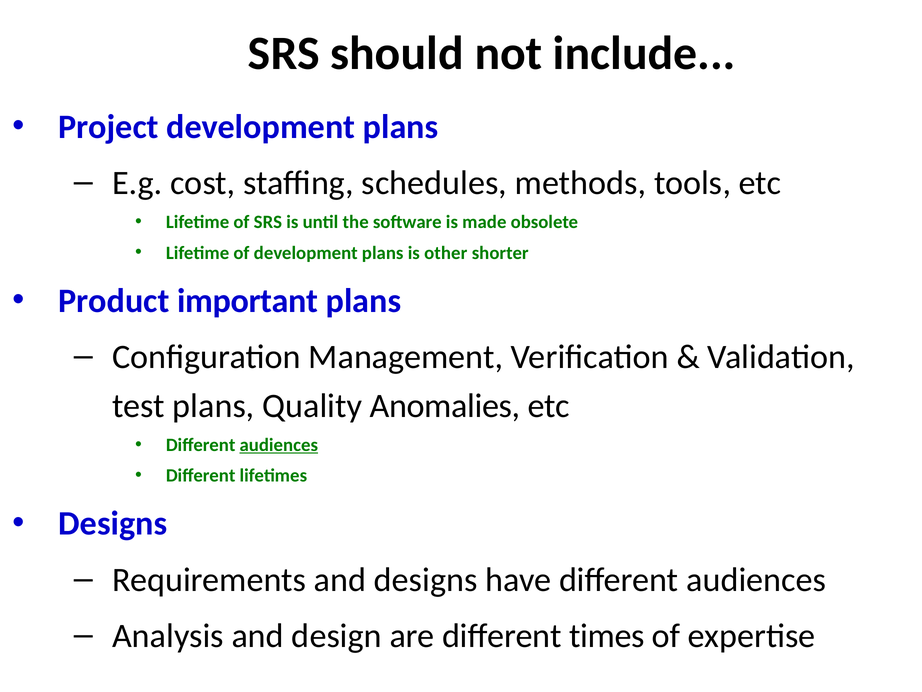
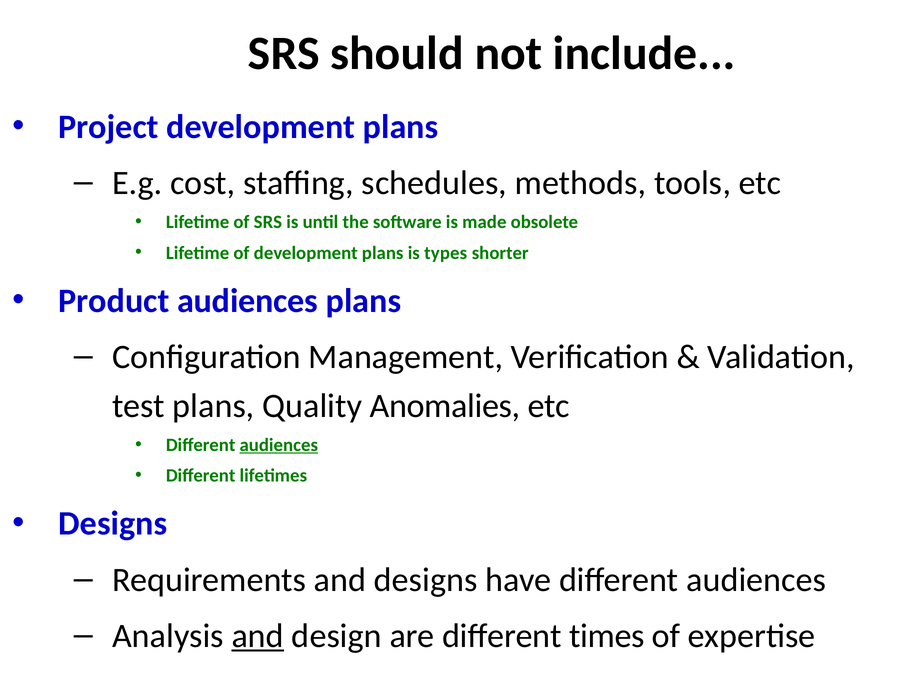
other: other -> types
Product important: important -> audiences
and at (258, 635) underline: none -> present
